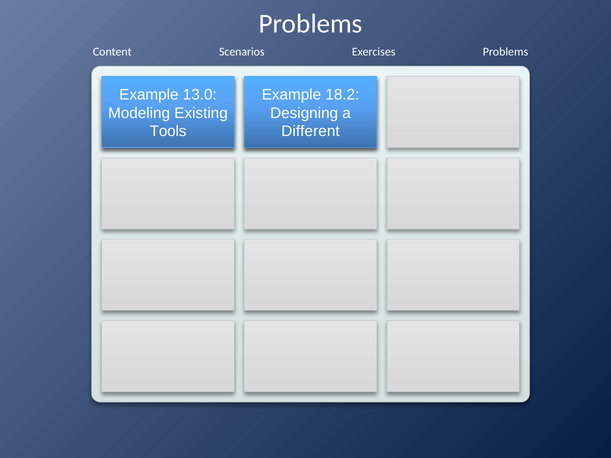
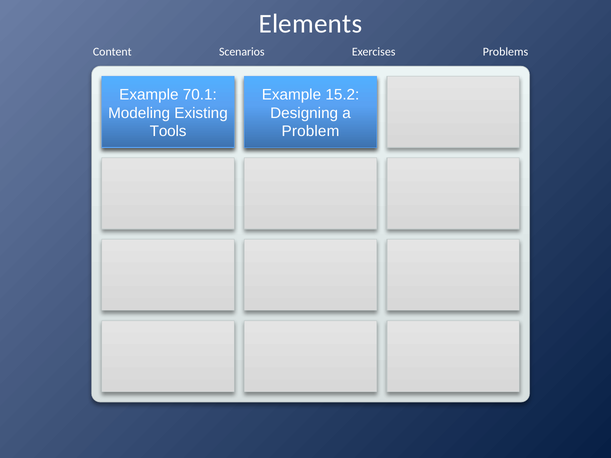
Problems at (311, 24): Problems -> Elements
13.0: 13.0 -> 70.1
18.2: 18.2 -> 15.2
Different: Different -> Problem
